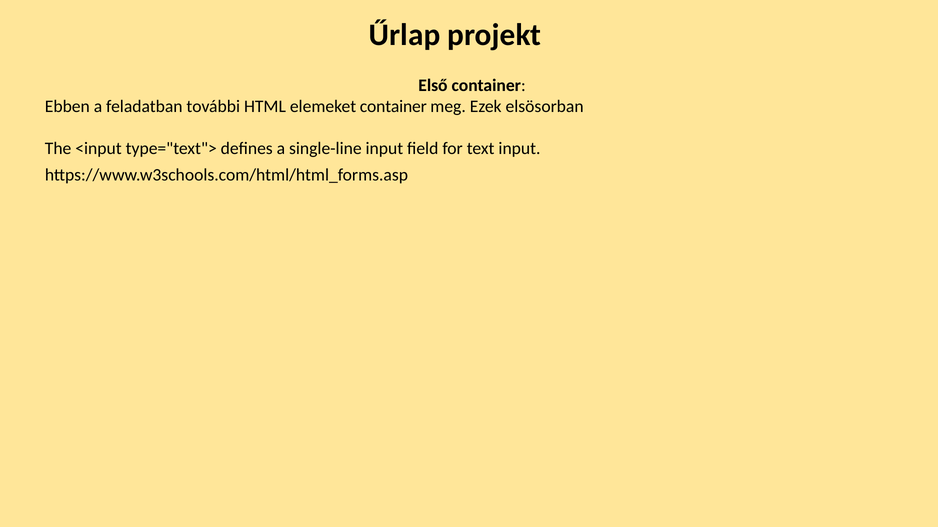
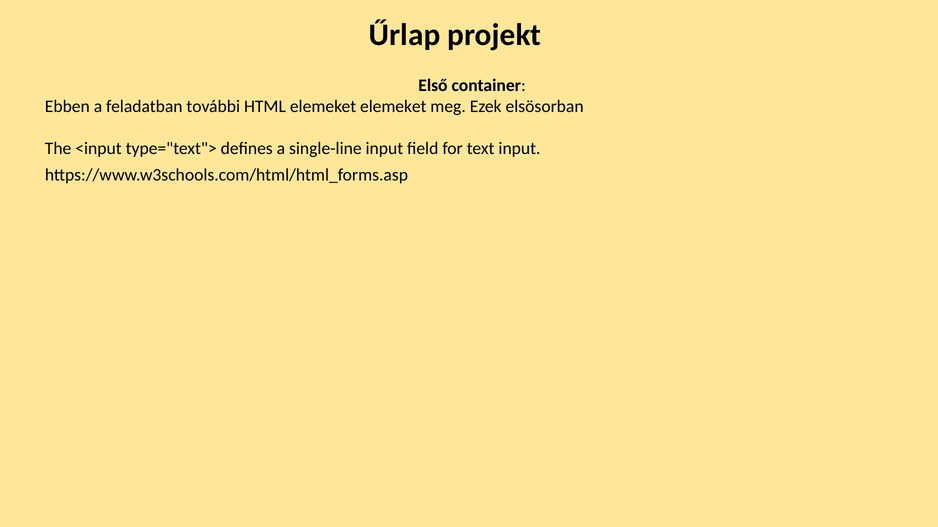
elemeket container: container -> elemeket
